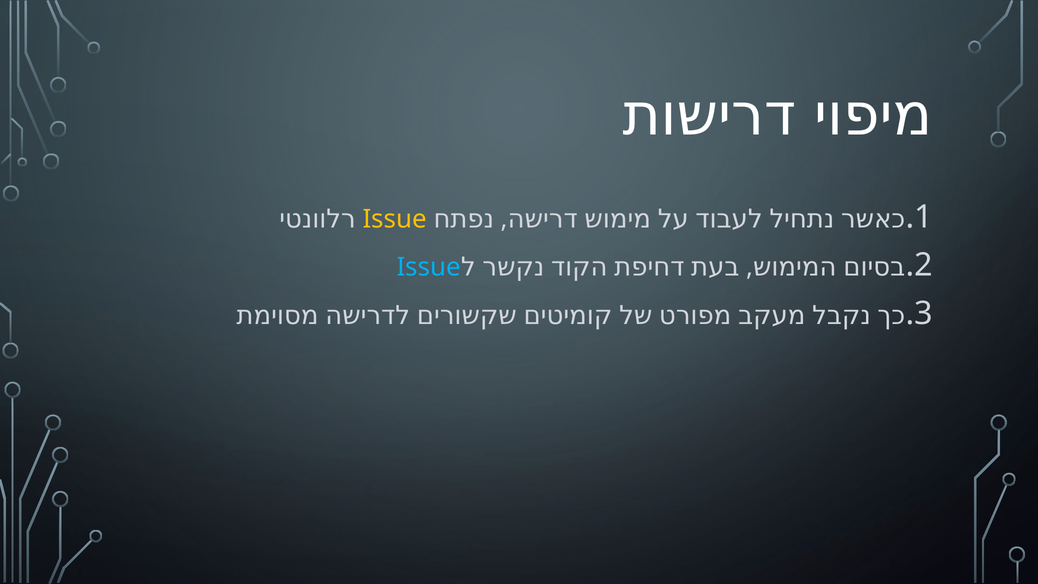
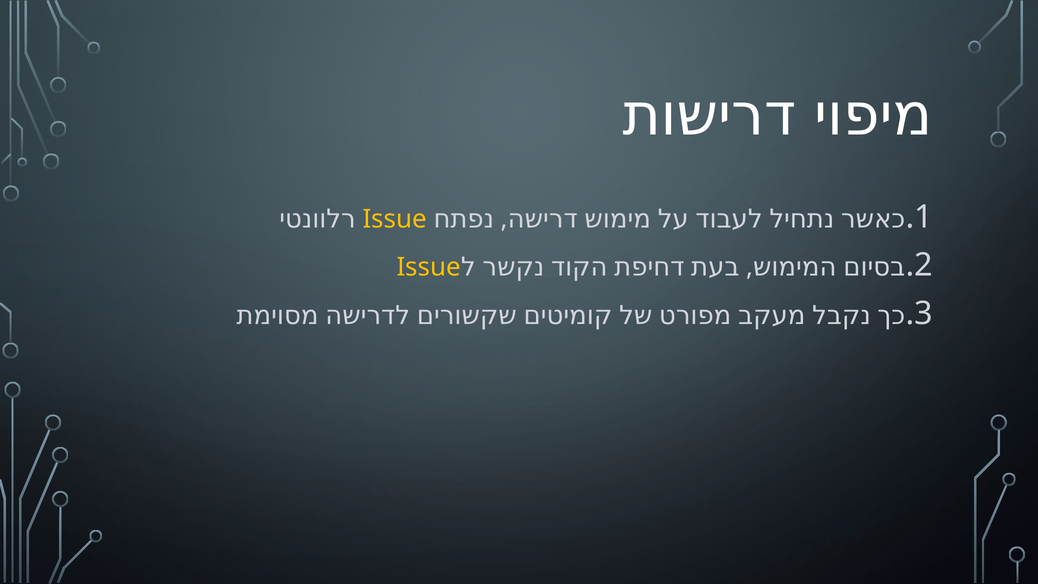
Issue at (429, 267) colour: light blue -> yellow
